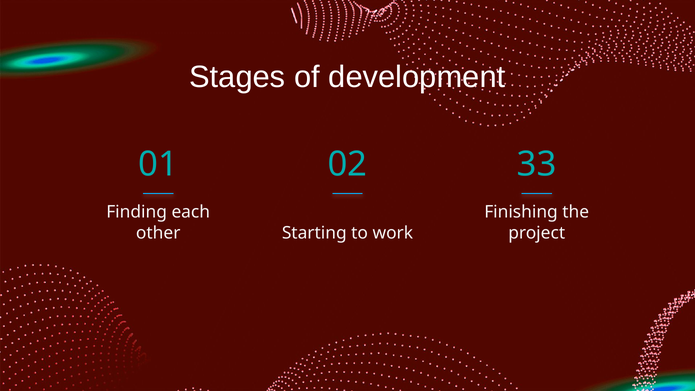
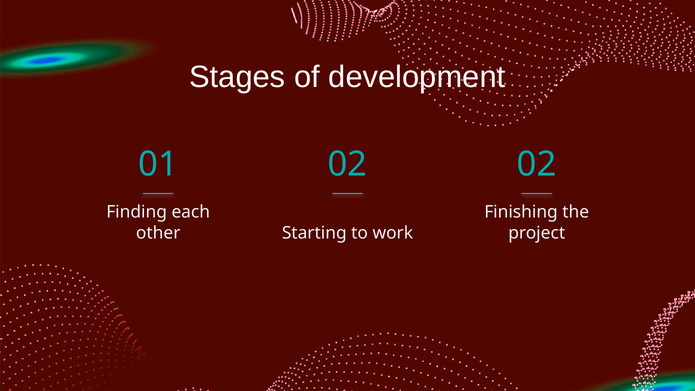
02 33: 33 -> 02
